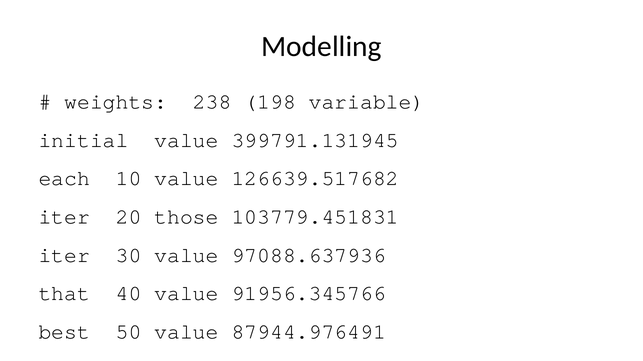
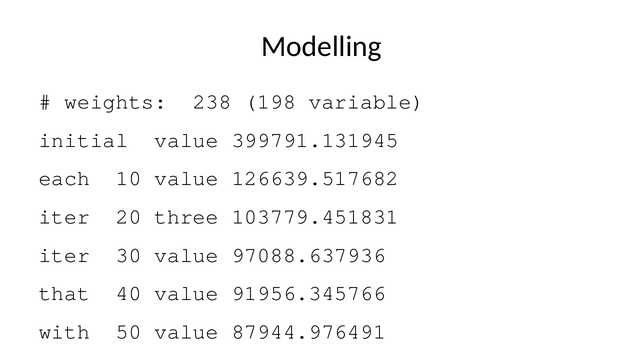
those: those -> three
best: best -> with
